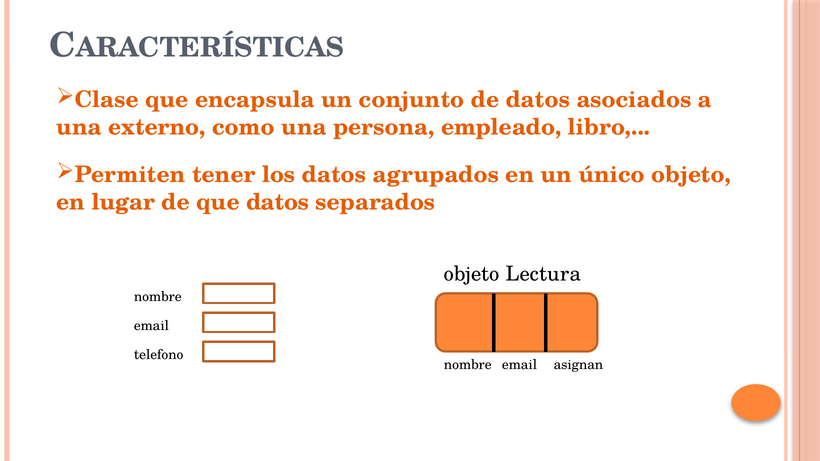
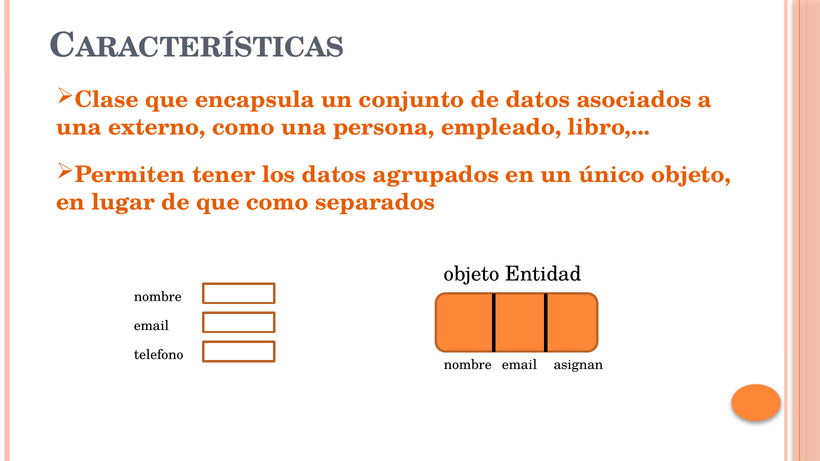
que datos: datos -> como
Lectura: Lectura -> Entidad
